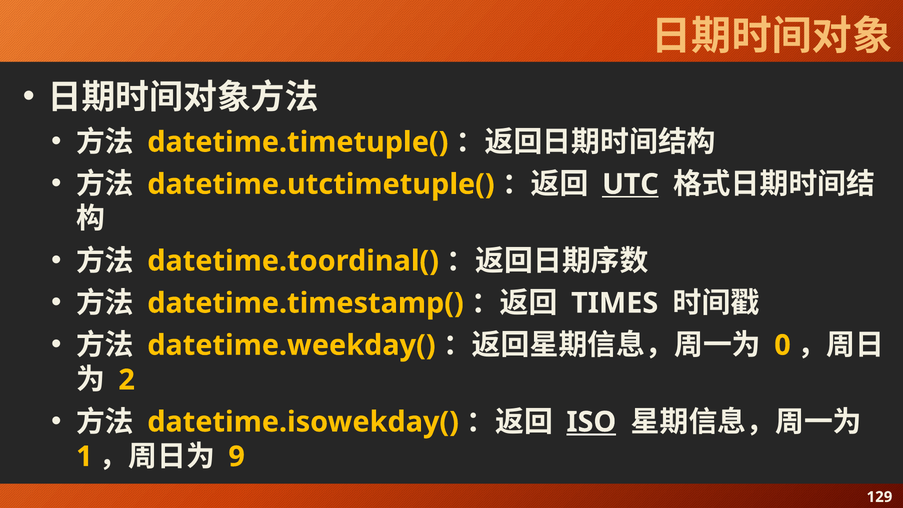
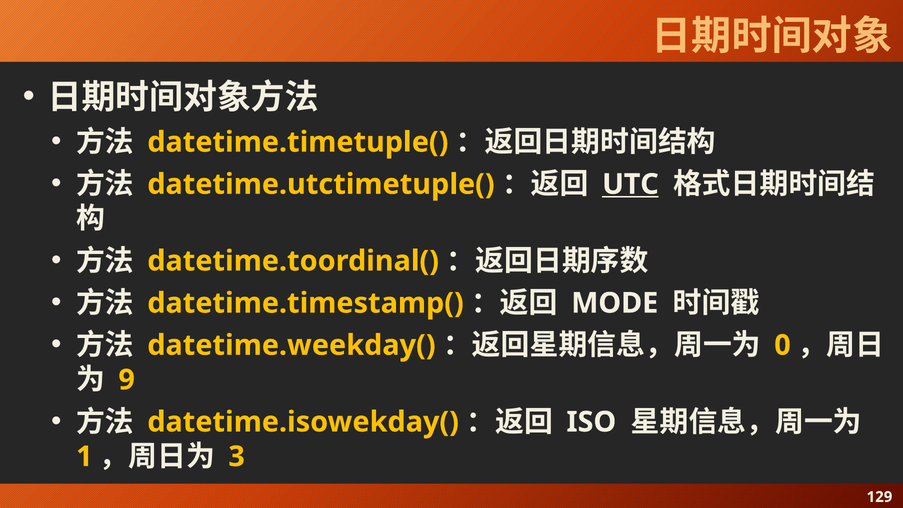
TIMES: TIMES -> MODE
2: 2 -> 9
ISO underline: present -> none
9: 9 -> 3
